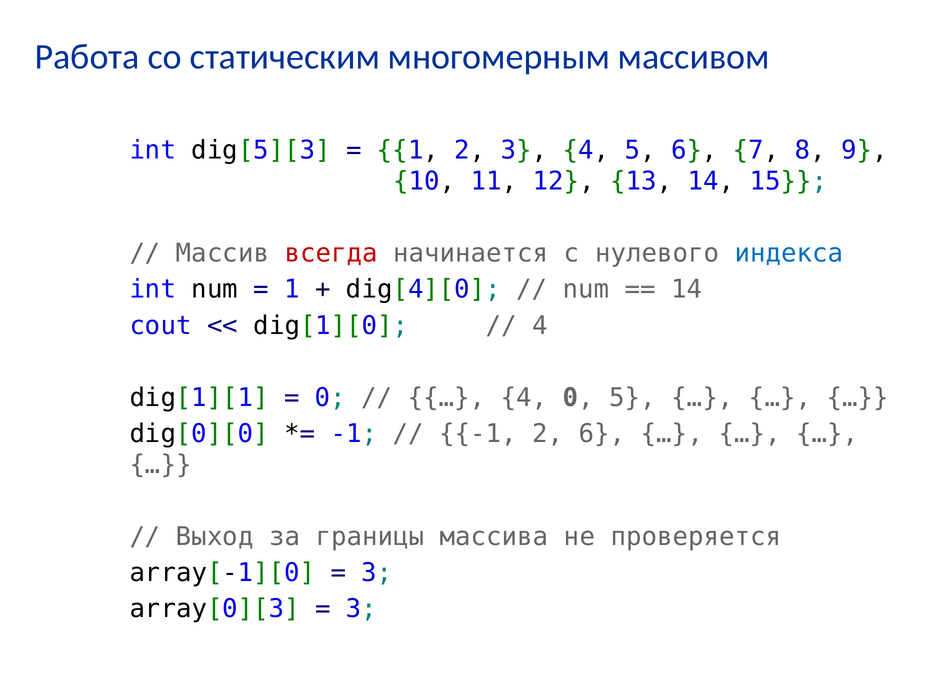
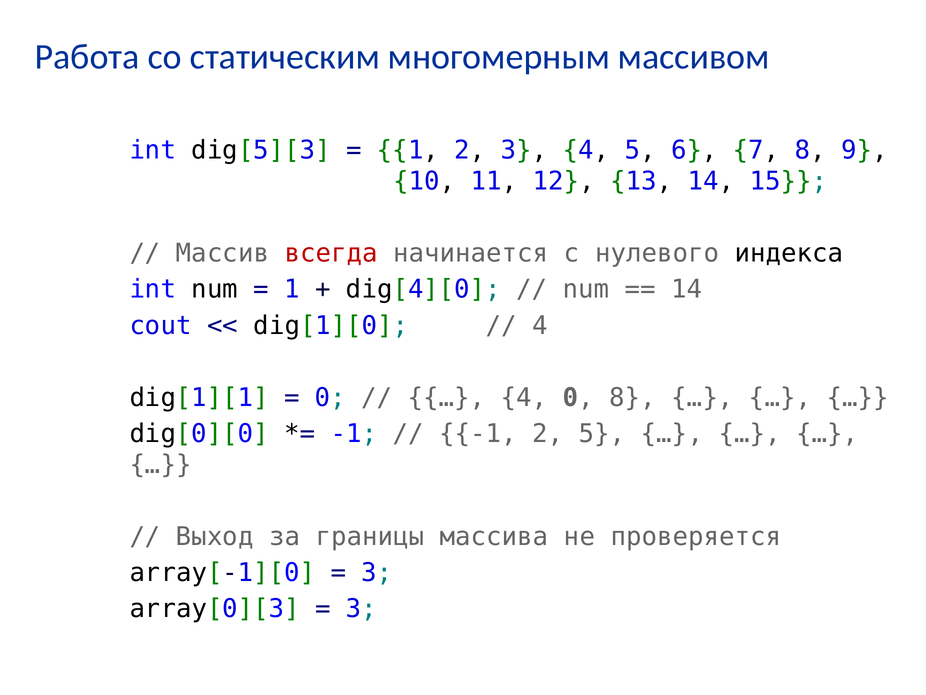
индекса colour: blue -> black
0 5: 5 -> 8
2 6: 6 -> 5
